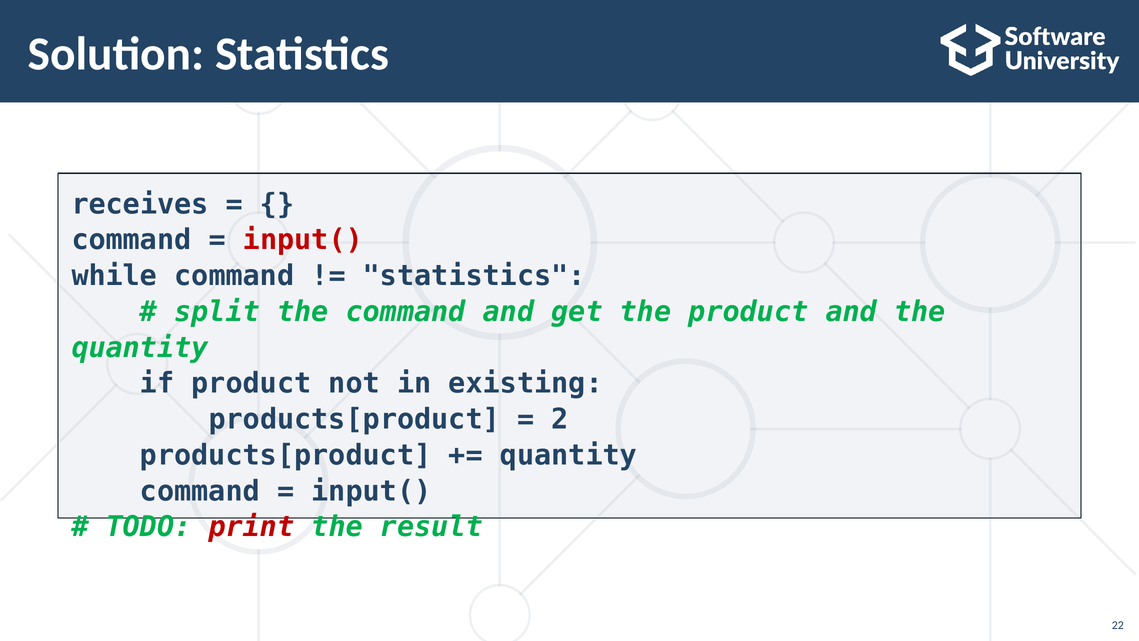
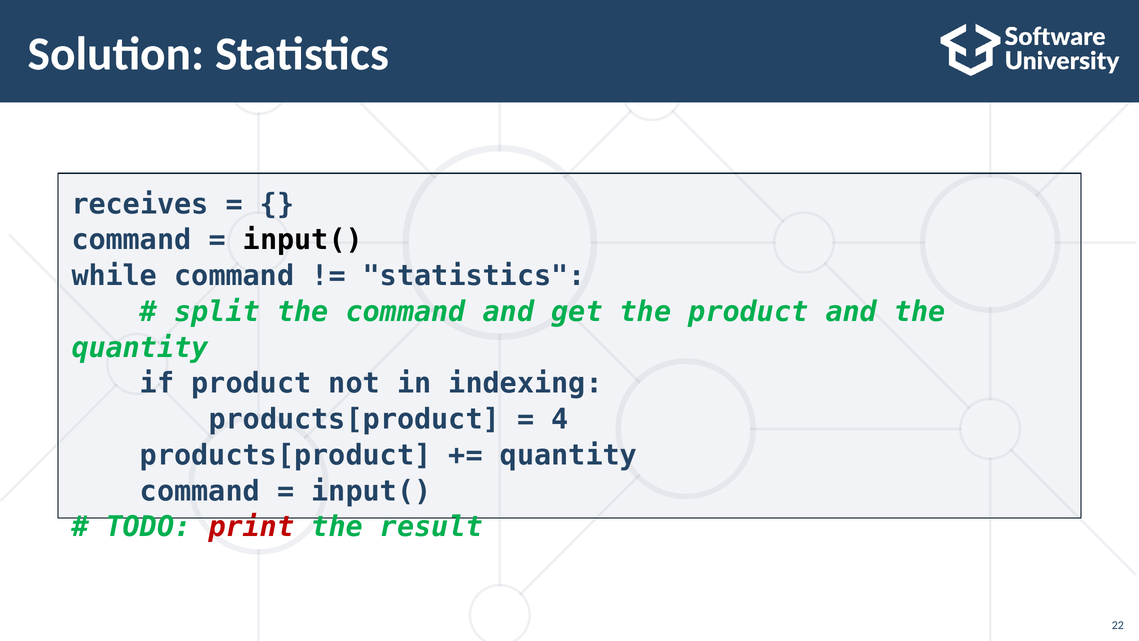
input( at (303, 240) colour: red -> black
existing: existing -> indexing
2: 2 -> 4
